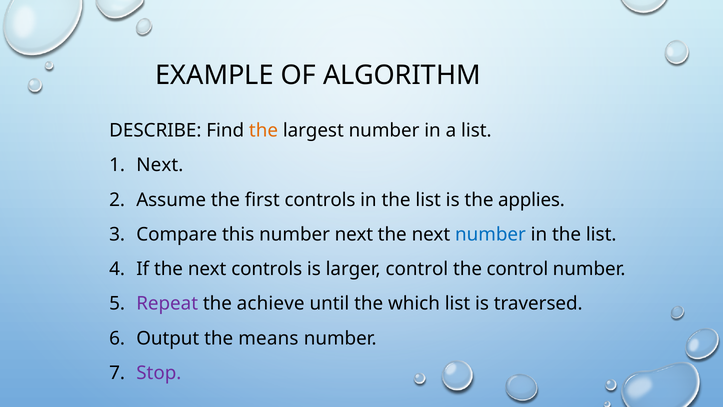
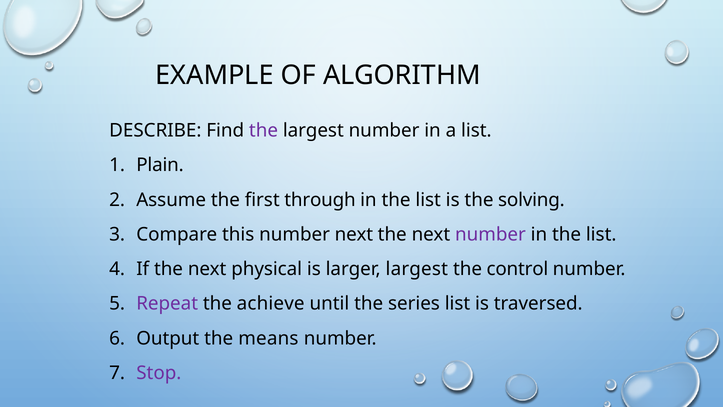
the at (263, 130) colour: orange -> purple
Next at (160, 165): Next -> Plain
first controls: controls -> through
applies: applies -> solving
number at (490, 234) colour: blue -> purple
next controls: controls -> physical
larger control: control -> largest
which: which -> series
